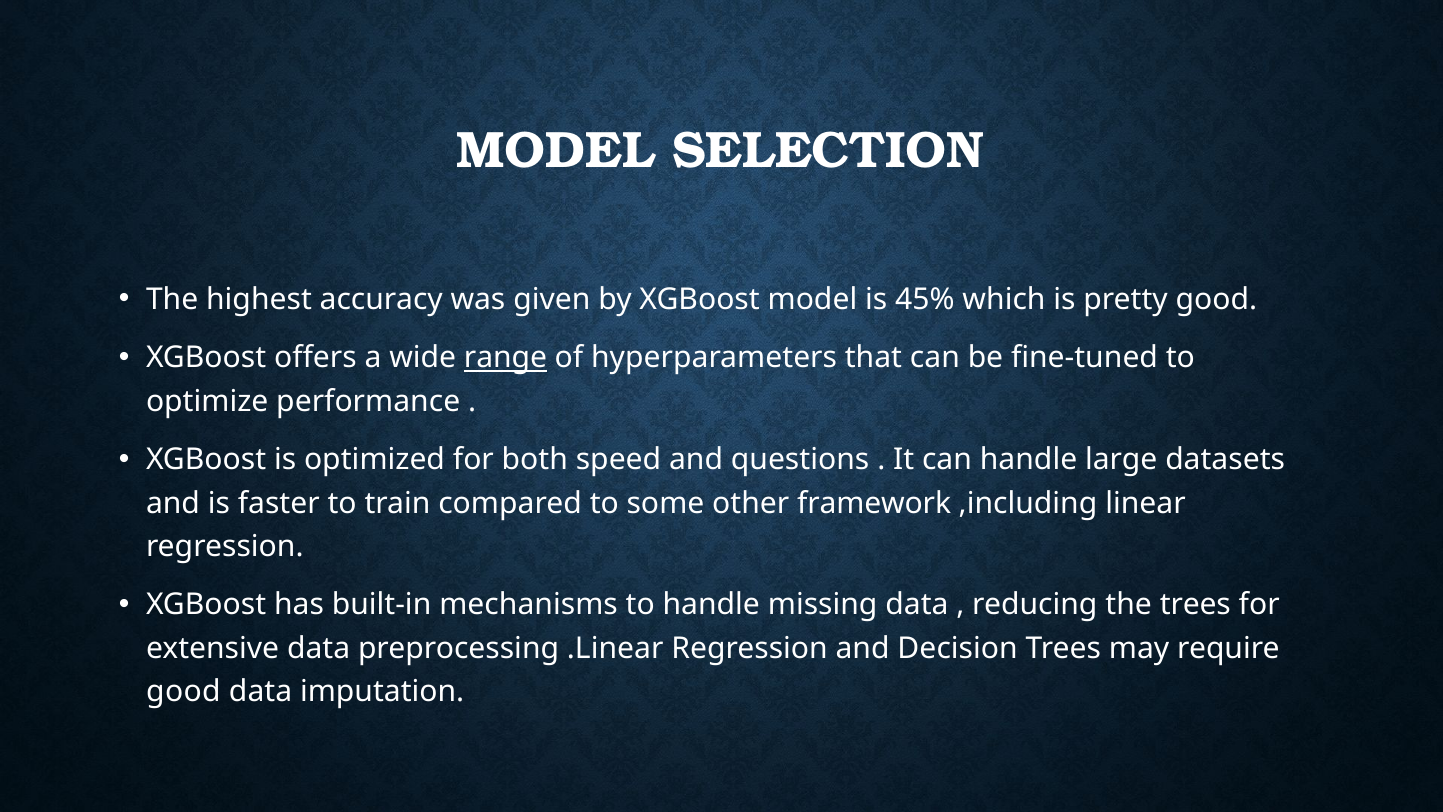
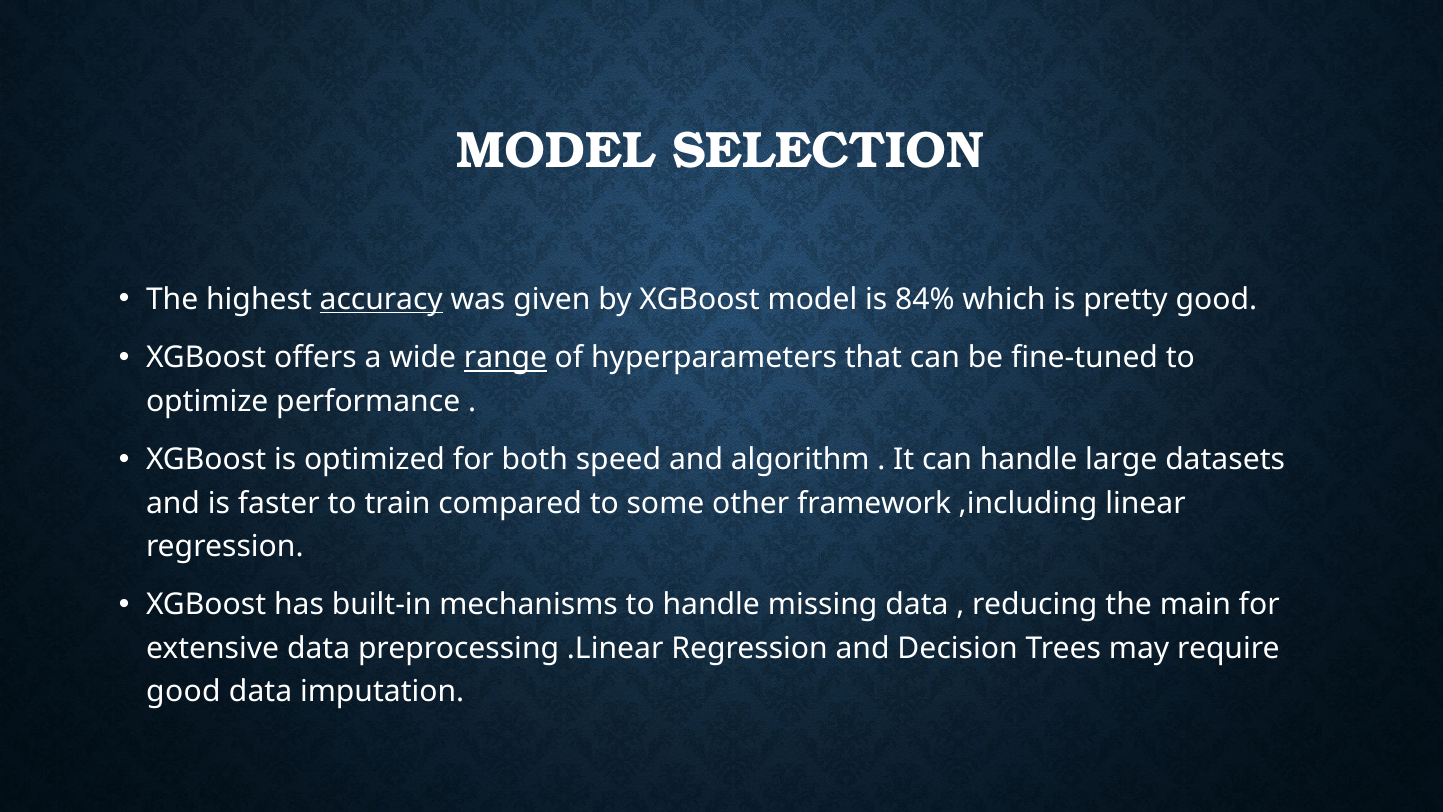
accuracy underline: none -> present
45%: 45% -> 84%
questions: questions -> algorithm
the trees: trees -> main
